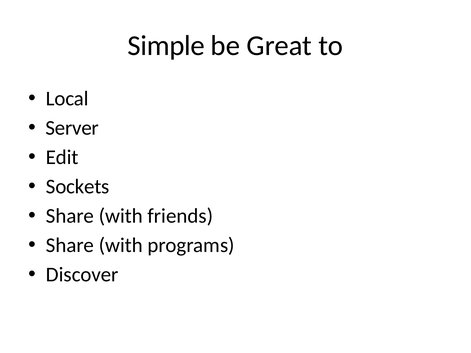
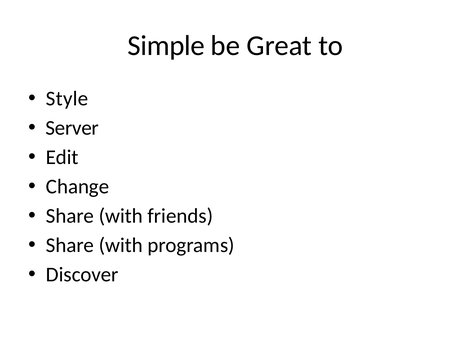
Local: Local -> Style
Sockets: Sockets -> Change
